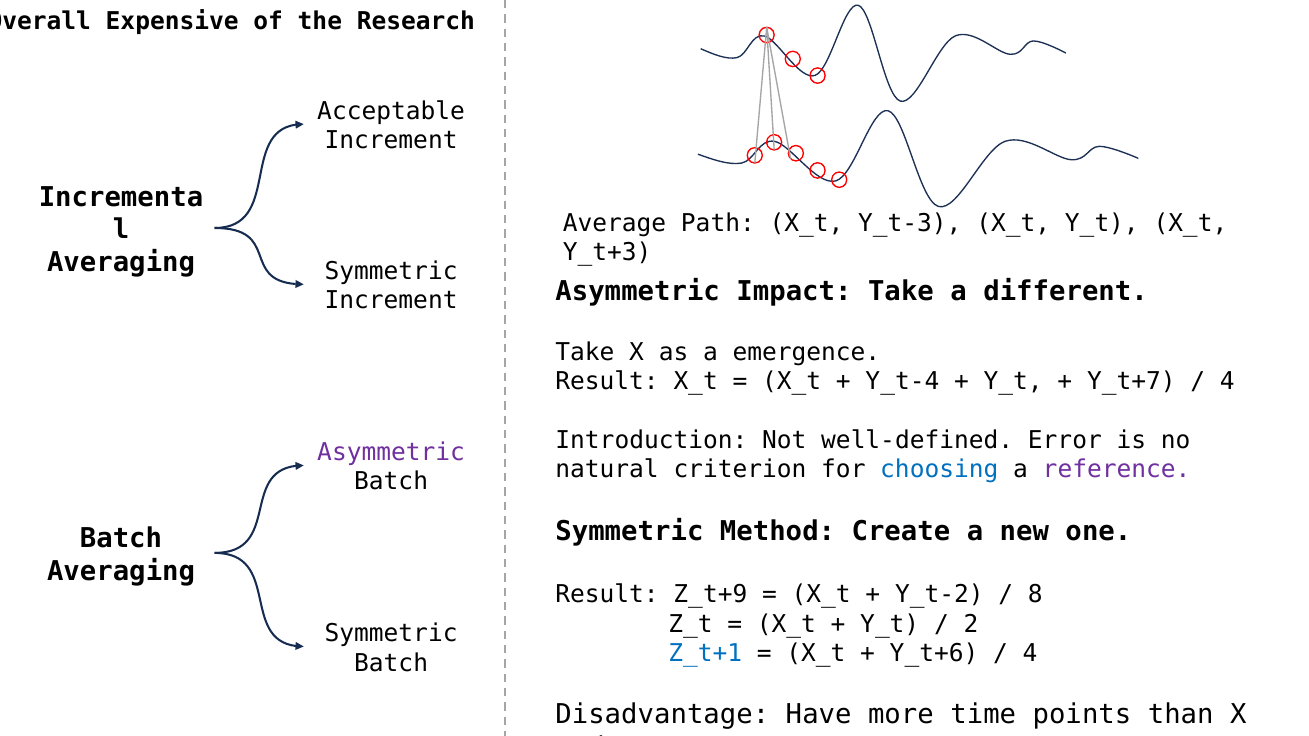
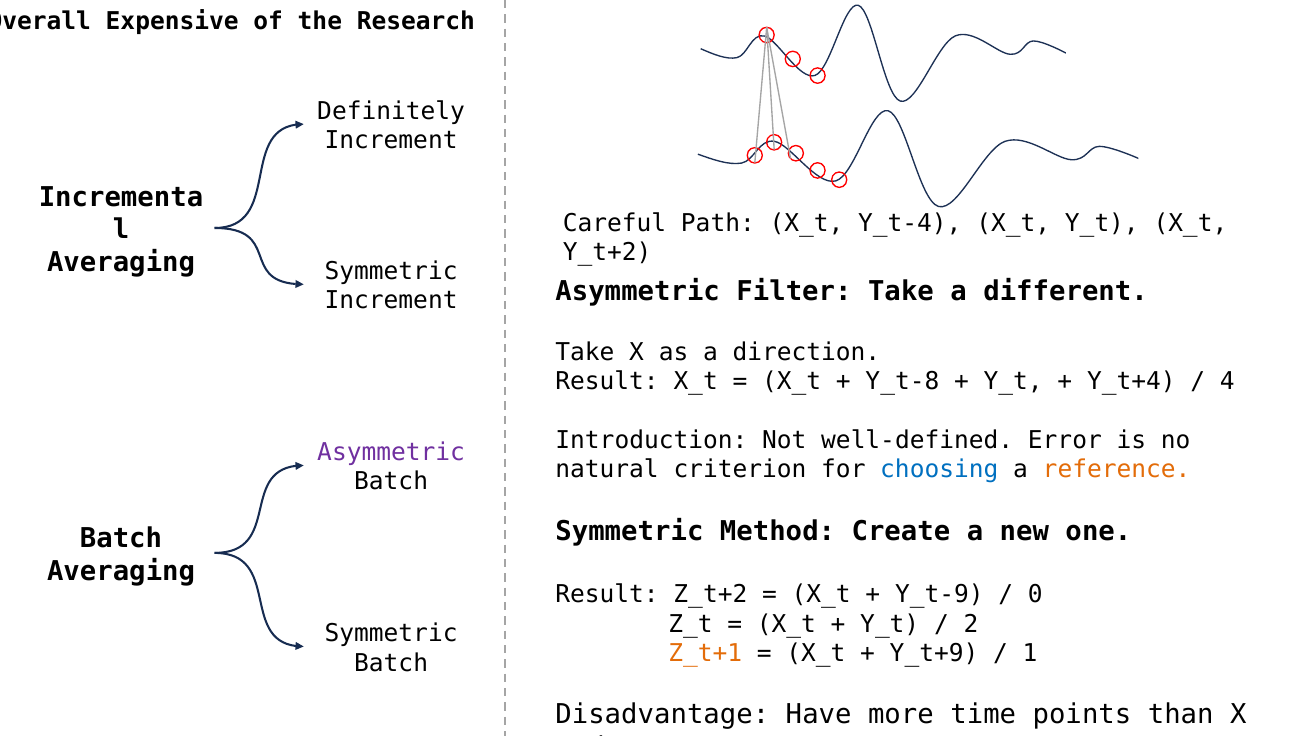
Acceptable: Acceptable -> Definitely
Average: Average -> Careful
Y_t-3: Y_t-3 -> Y_t-4
Y_t+3: Y_t+3 -> Y_t+2
Impact: Impact -> Filter
emergence: emergence -> direction
Y_t-4: Y_t-4 -> Y_t-8
Y_t+7: Y_t+7 -> Y_t+4
reference colour: purple -> orange
Z_t+9: Z_t+9 -> Z_t+2
Y_t-2: Y_t-2 -> Y_t-9
8: 8 -> 0
Z_t+1 colour: blue -> orange
Y_t+6: Y_t+6 -> Y_t+9
4 at (1030, 654): 4 -> 1
